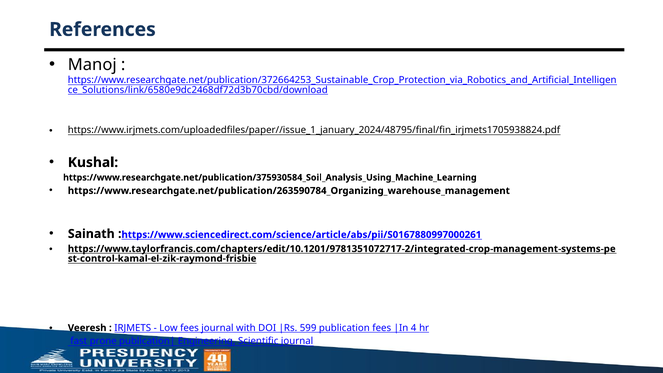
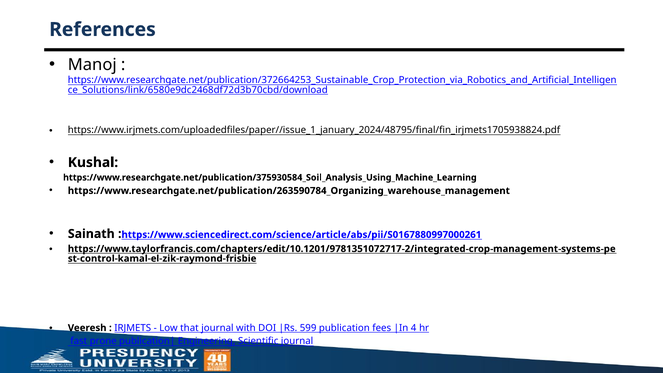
Low fees: fees -> that
